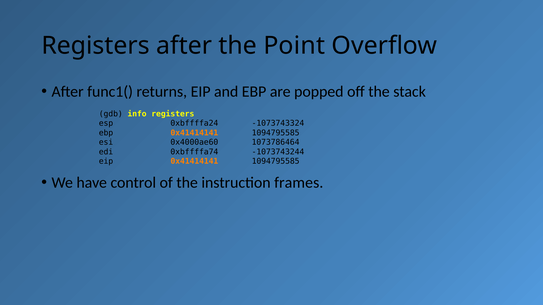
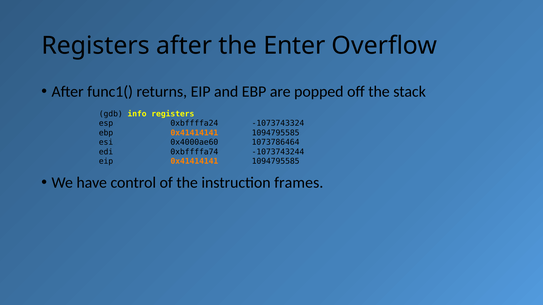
Point: Point -> Enter
